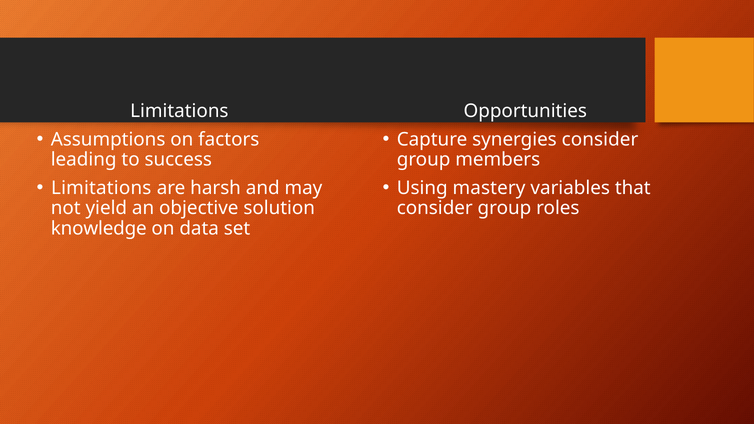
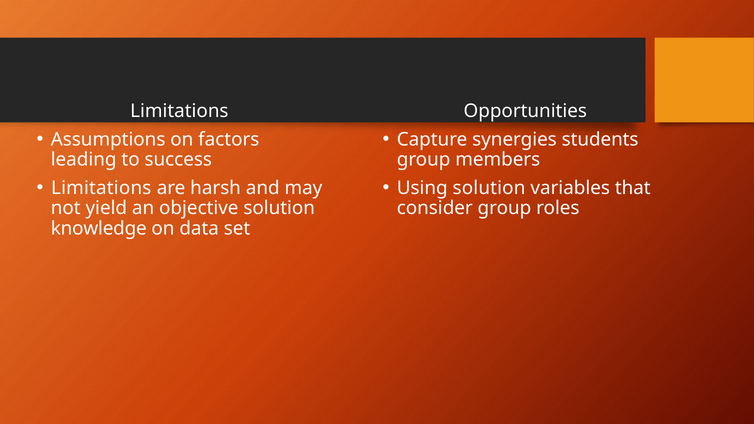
synergies consider: consider -> students
Using mastery: mastery -> solution
